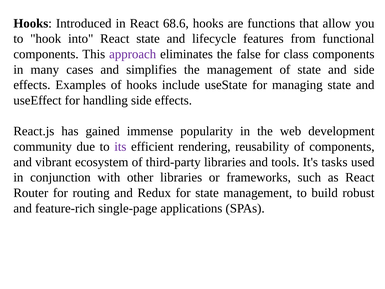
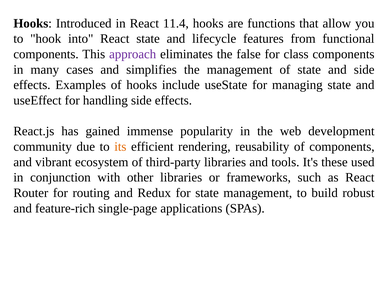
68.6: 68.6 -> 11.4
its colour: purple -> orange
tasks: tasks -> these
